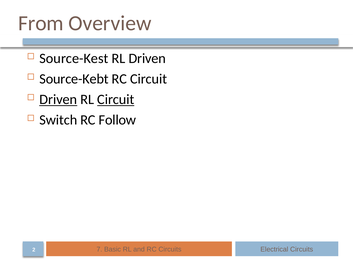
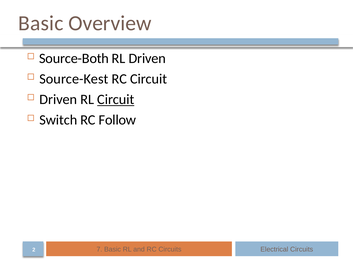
From at (41, 23): From -> Basic
Source-Kest: Source-Kest -> Source-Both
Source-Kebt: Source-Kebt -> Source-Kest
Driven at (58, 99) underline: present -> none
